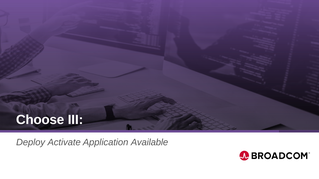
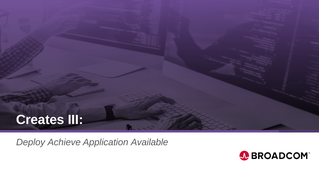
Choose: Choose -> Creates
Activate: Activate -> Achieve
